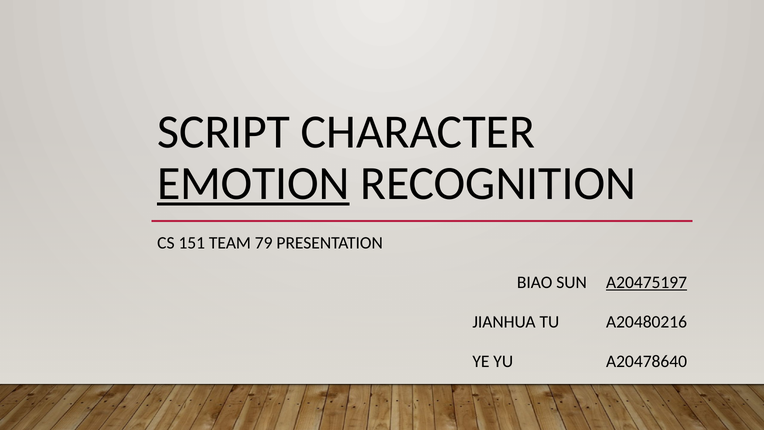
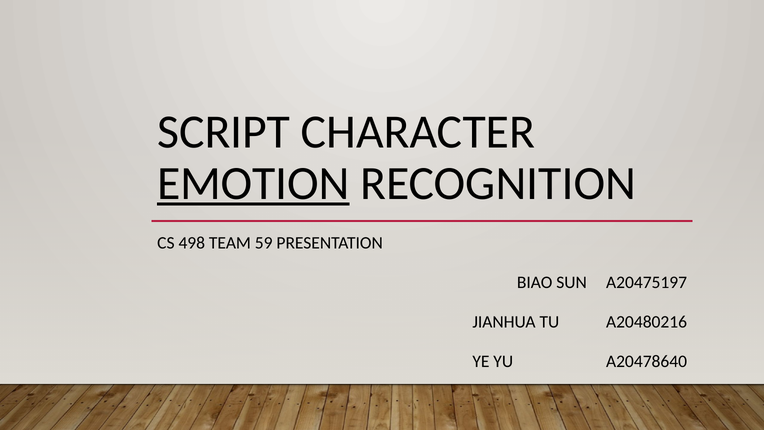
151: 151 -> 498
79: 79 -> 59
A20475197 underline: present -> none
